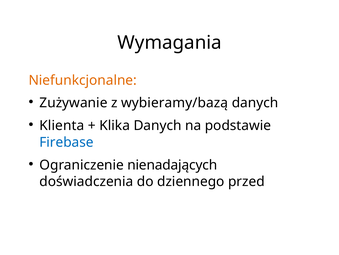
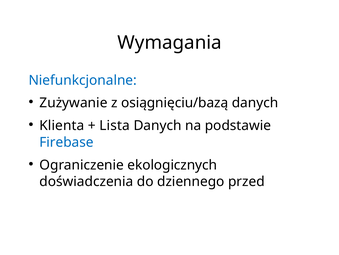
Niefunkcjonalne colour: orange -> blue
wybieramy/bazą: wybieramy/bazą -> osiągnięciu/bazą
Klika: Klika -> Lista
nienadających: nienadających -> ekologicznych
